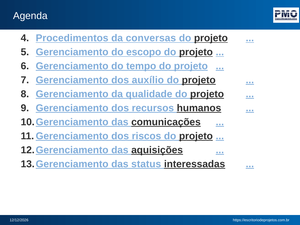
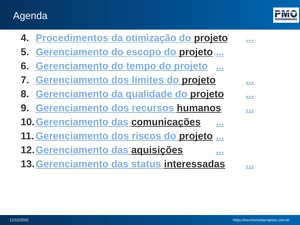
conversas: conversas -> otimização
auxílio: auxílio -> limites
